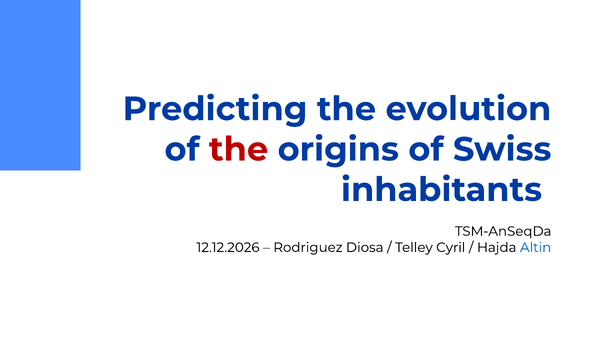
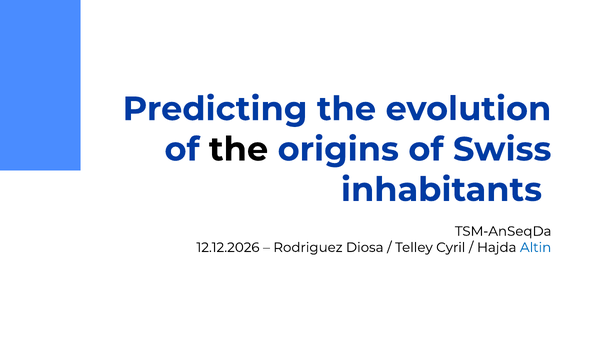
the at (239, 149) colour: red -> black
